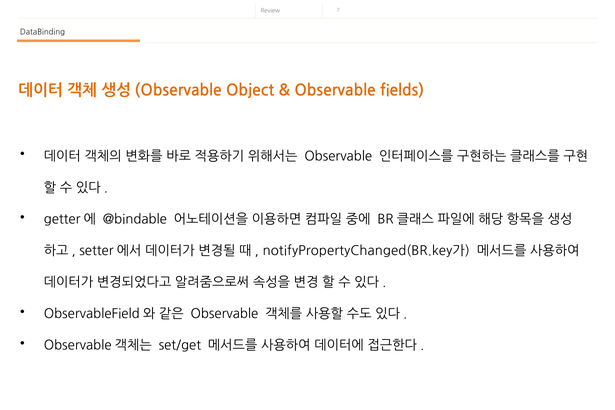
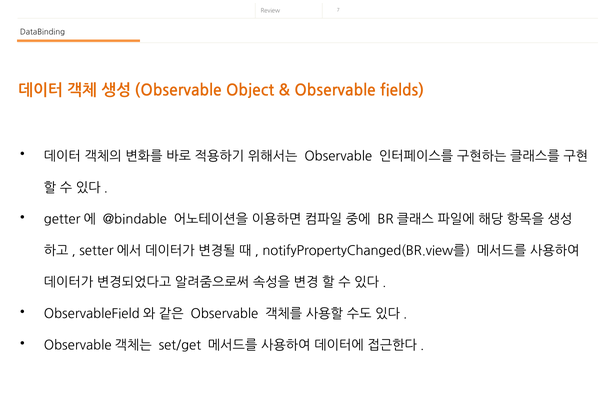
notifyPropertyChanged(BR.key가: notifyPropertyChanged(BR.key가 -> notifyPropertyChanged(BR.view를
